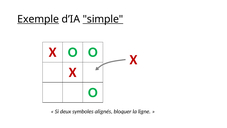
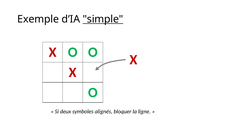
Exemple underline: present -> none
